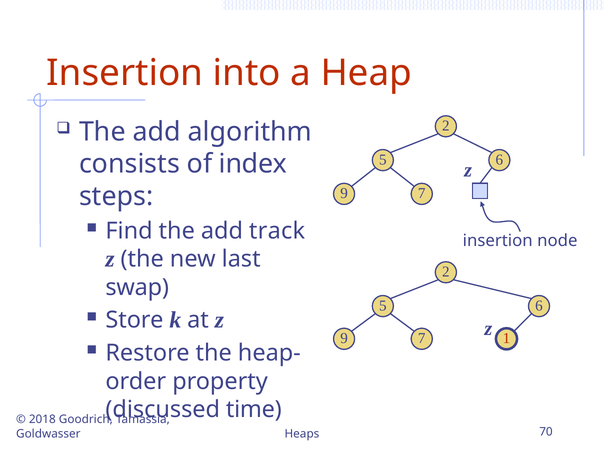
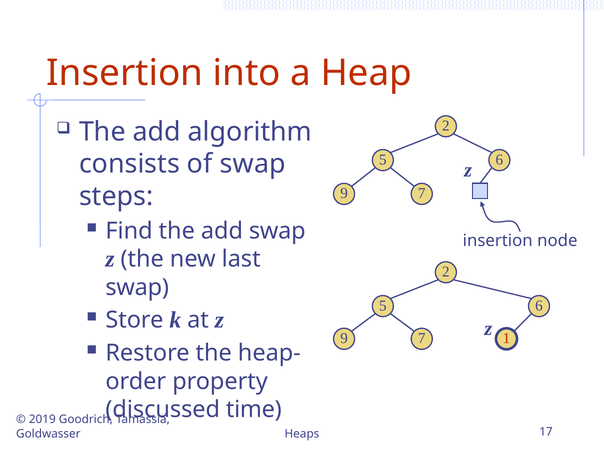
of index: index -> swap
add track: track -> swap
2018: 2018 -> 2019
70: 70 -> 17
